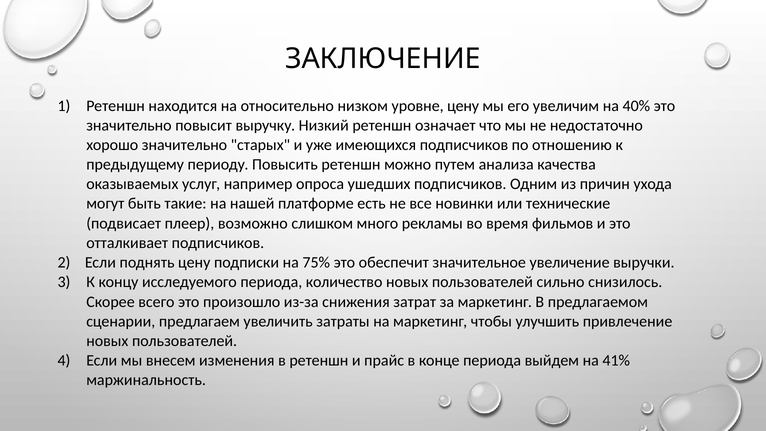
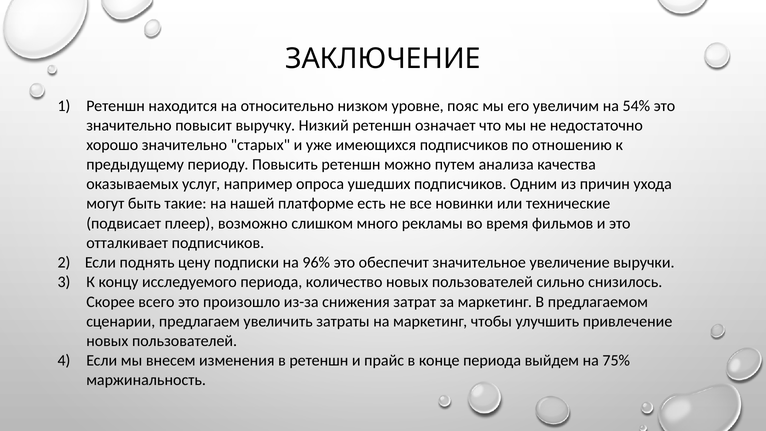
уровне цену: цену -> пояс
40%: 40% -> 54%
75%: 75% -> 96%
41%: 41% -> 75%
